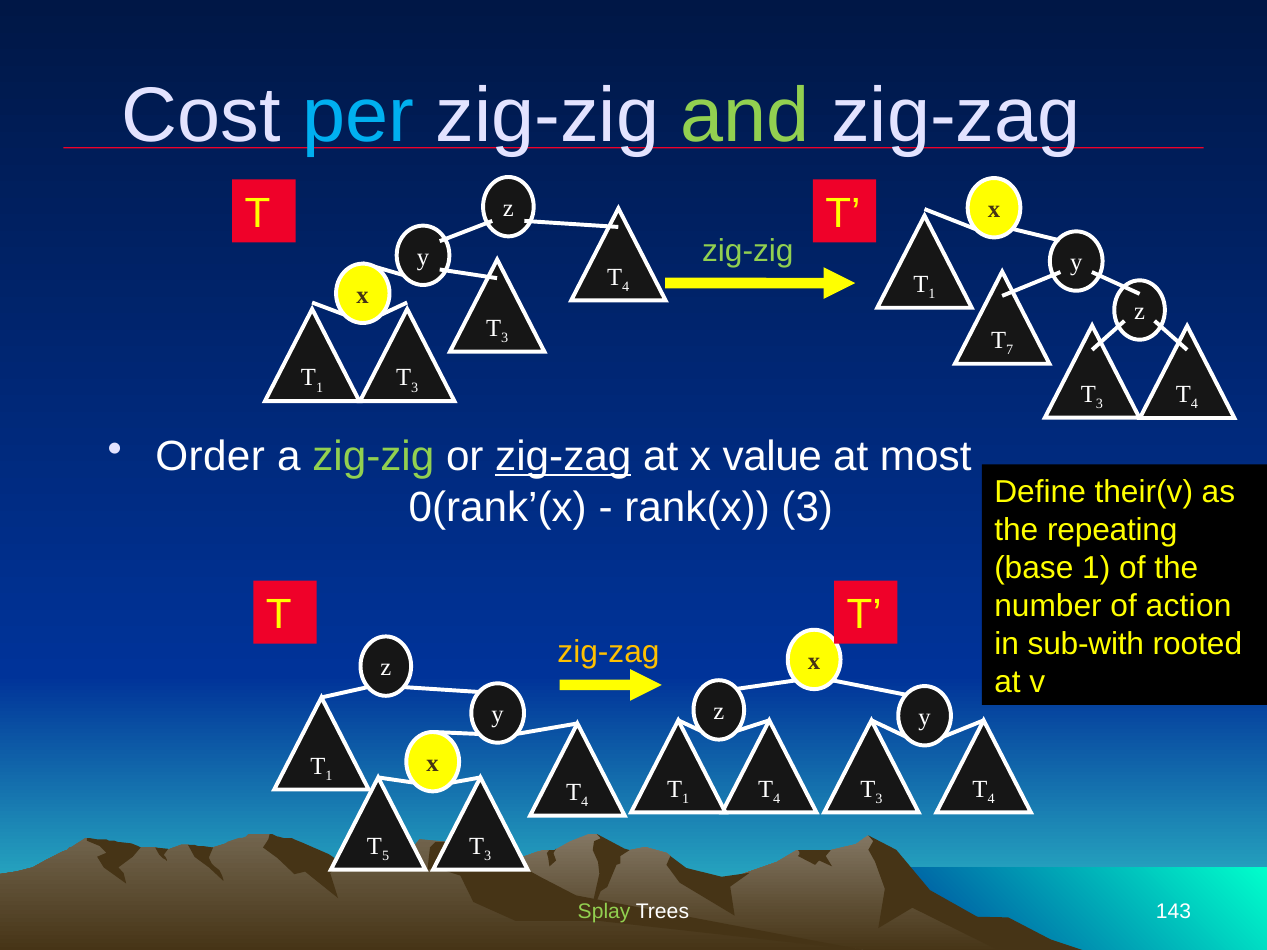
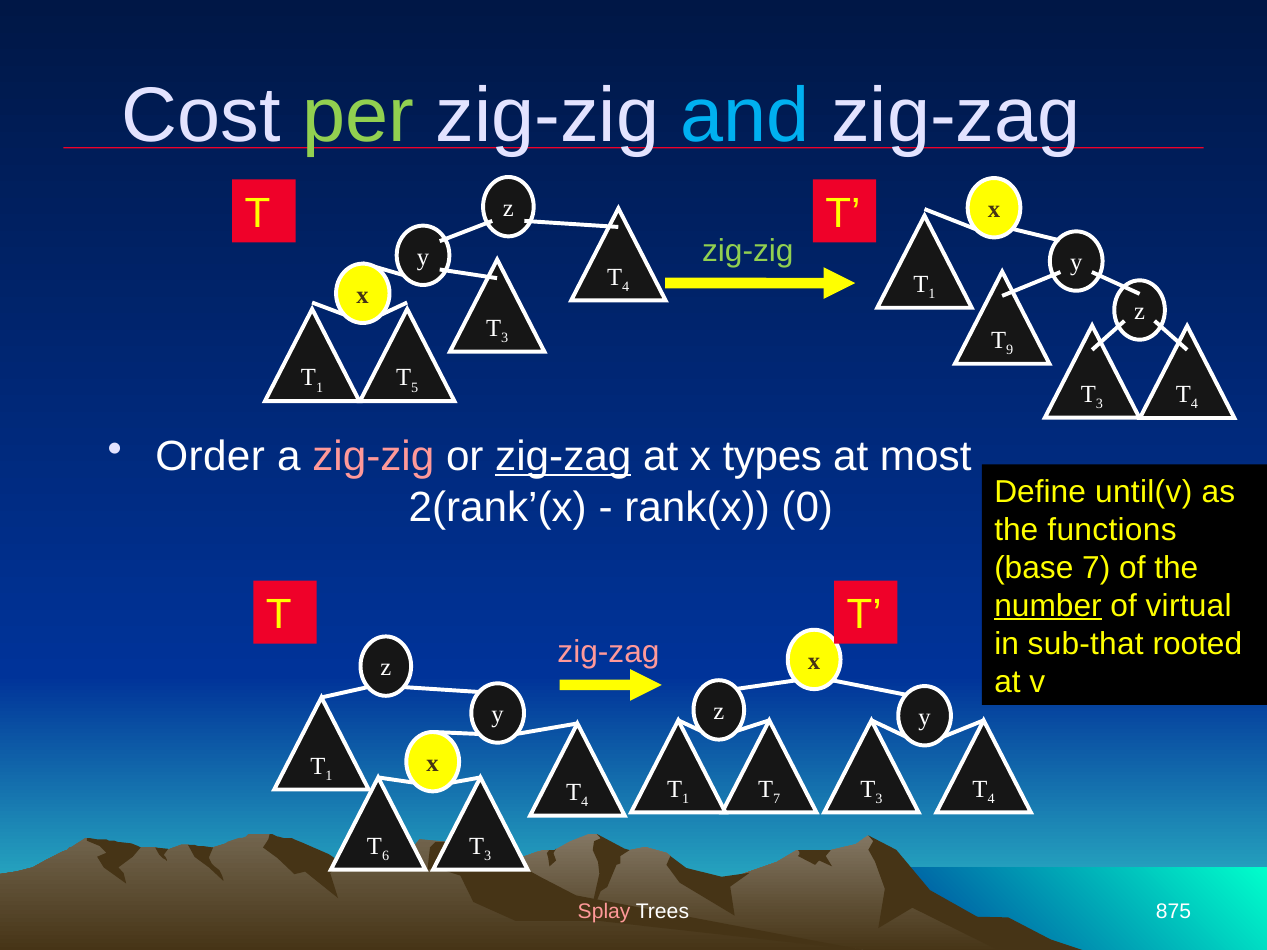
per colour: light blue -> light green
and colour: light green -> light blue
7: 7 -> 9
3 at (415, 388): 3 -> 5
zig-zig at (373, 457) colour: light green -> pink
value: value -> types
their(v: their(v -> until(v
0(rank’(x: 0(rank’(x -> 2(rank’(x
rank(x 3: 3 -> 0
repeating: repeating -> functions
base 1: 1 -> 7
number underline: none -> present
action: action -> virtual
sub-with: sub-with -> sub-that
zig-zag at (608, 652) colour: yellow -> pink
4 at (777, 799): 4 -> 7
5: 5 -> 6
Splay colour: light green -> pink
143: 143 -> 875
